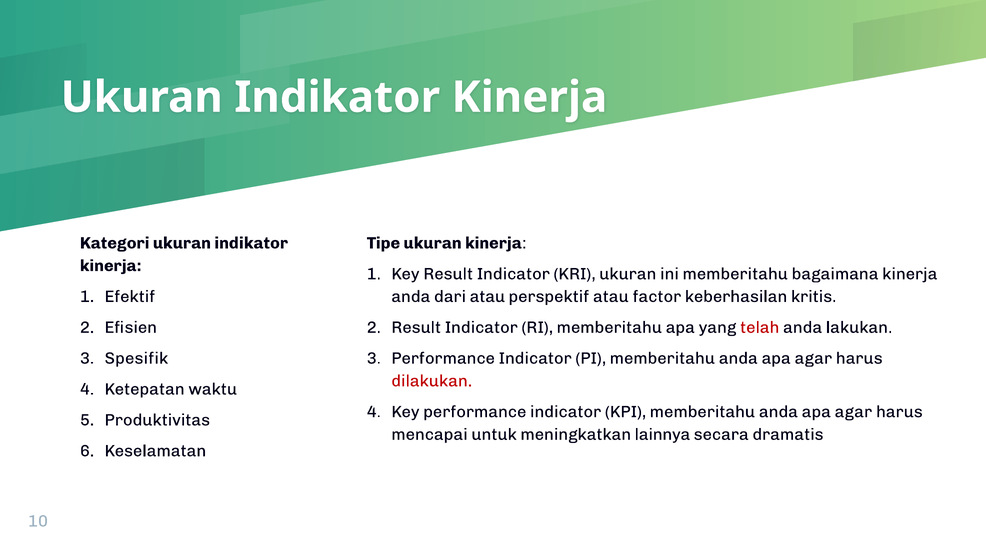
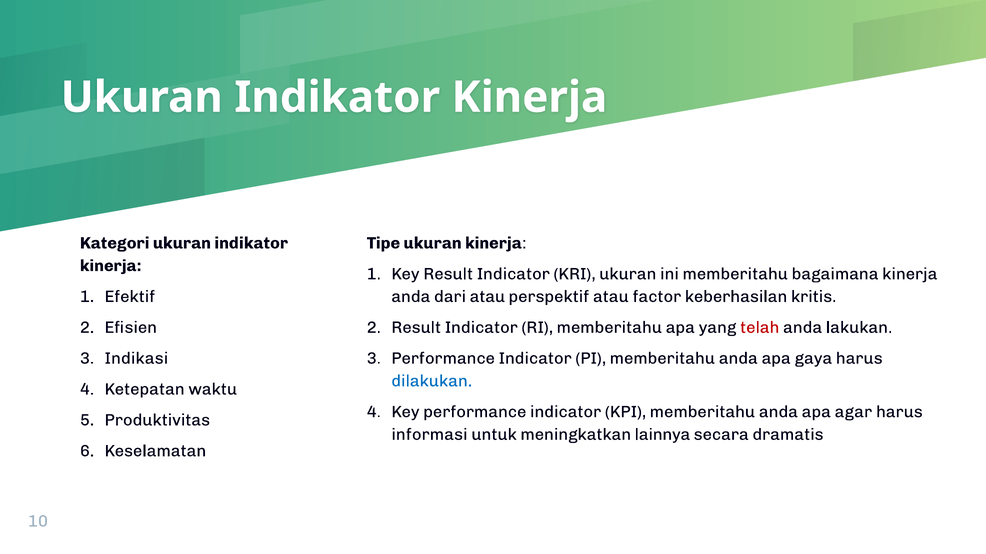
Spesifik: Spesifik -> Indikasi
agar at (813, 359): agar -> gaya
dilakukan colour: red -> blue
mencapai: mencapai -> informasi
